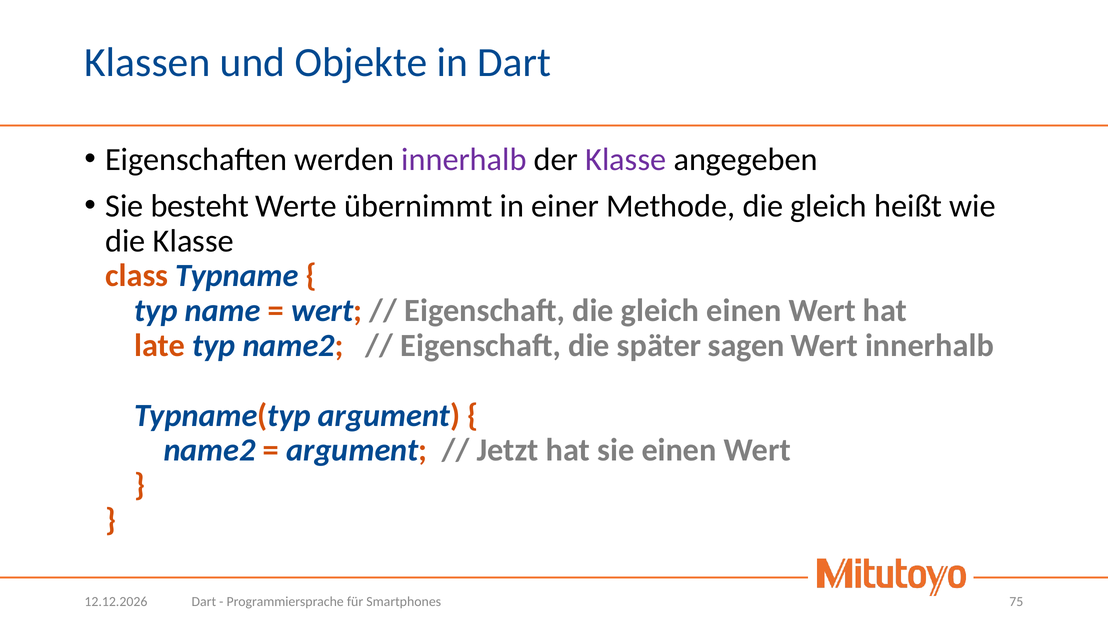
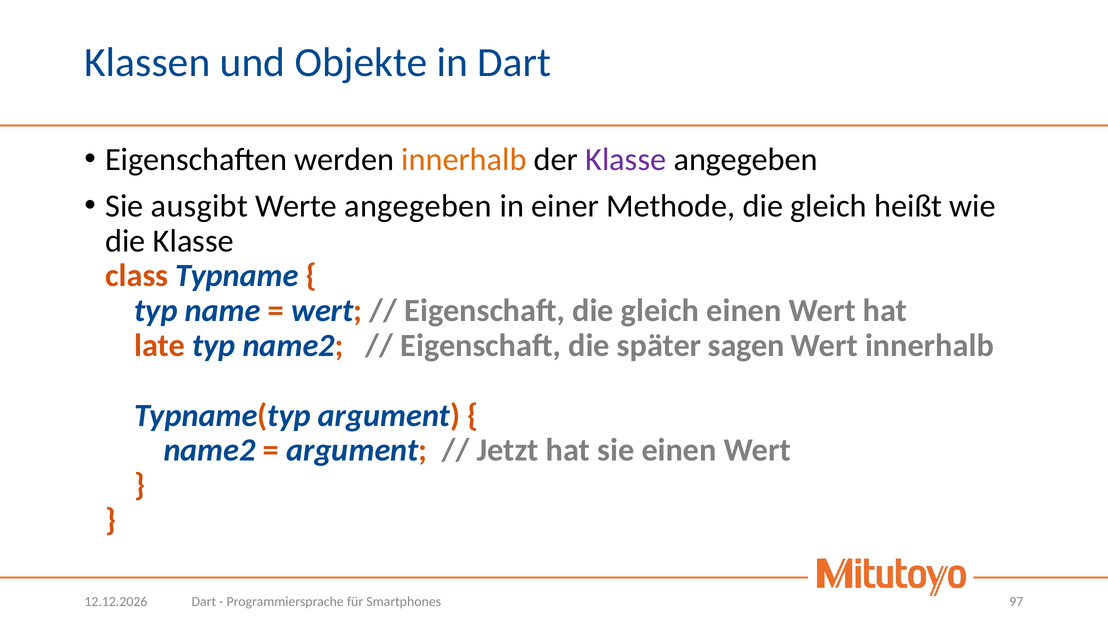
innerhalb at (464, 160) colour: purple -> orange
besteht: besteht -> ausgibt
Werte übernimmt: übernimmt -> angegeben
75: 75 -> 97
